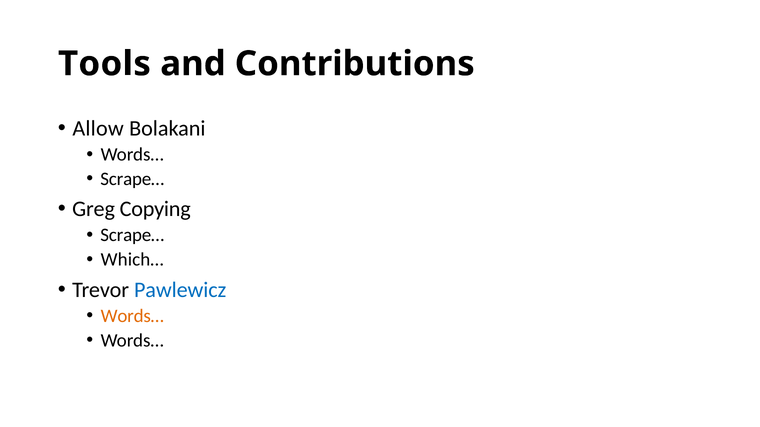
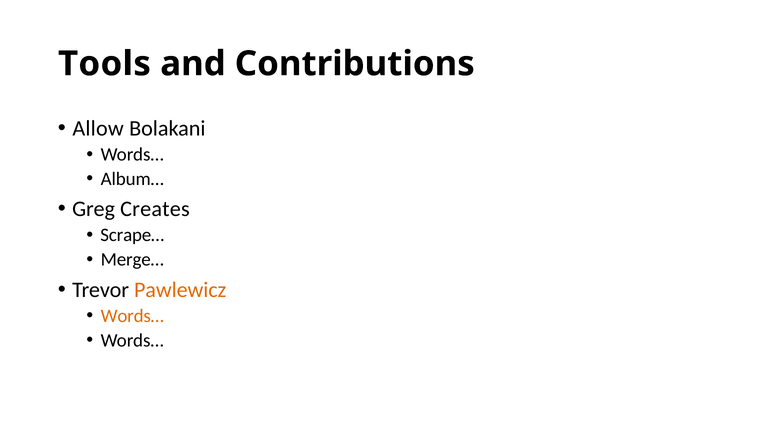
Scrape… at (132, 179): Scrape… -> Album…
Copying: Copying -> Creates
Which…: Which… -> Merge…
Pawlewicz colour: blue -> orange
